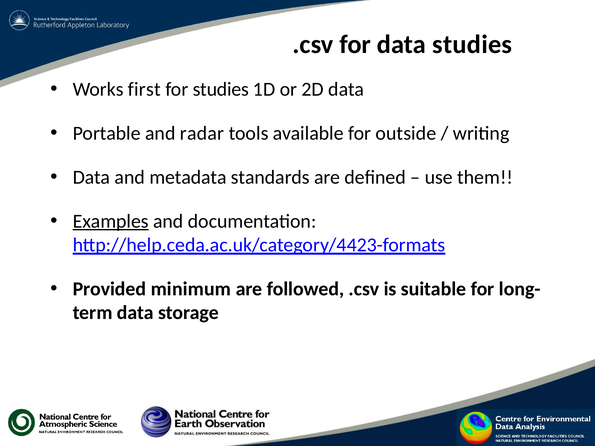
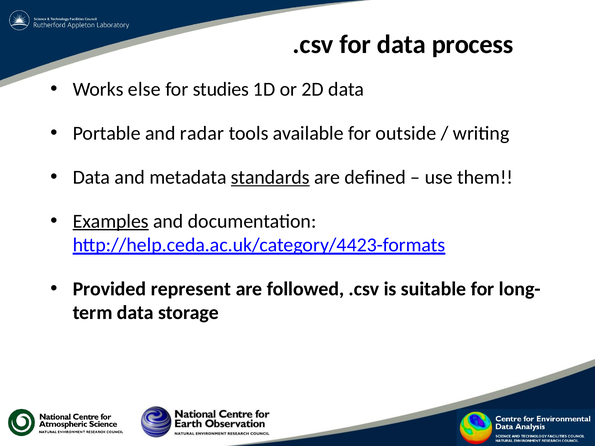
data studies: studies -> process
first: first -> else
standards underline: none -> present
minimum: minimum -> represent
